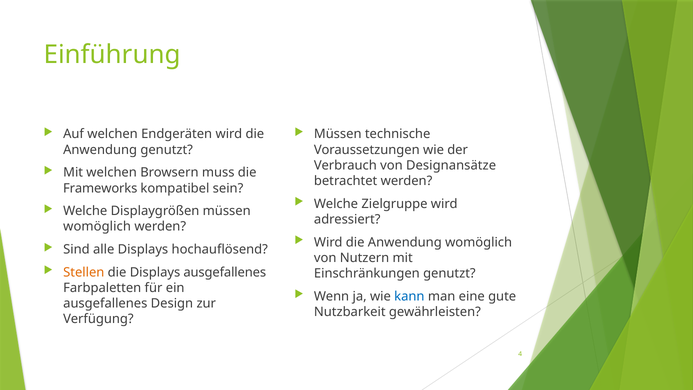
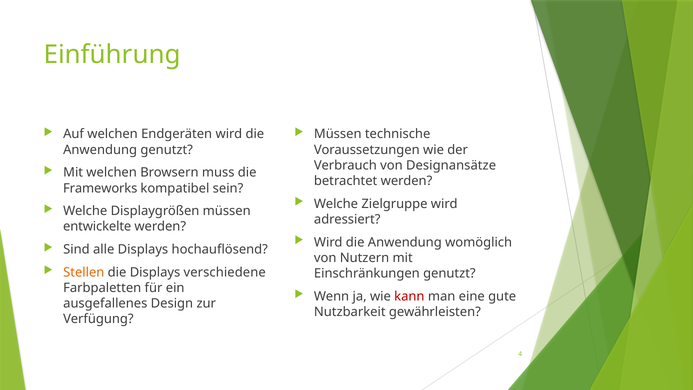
womöglich at (97, 227): womöglich -> entwickelte
Displays ausgefallenes: ausgefallenes -> verschiedene
kann colour: blue -> red
